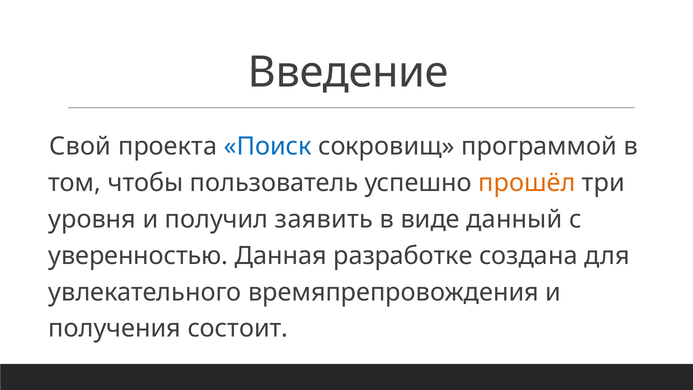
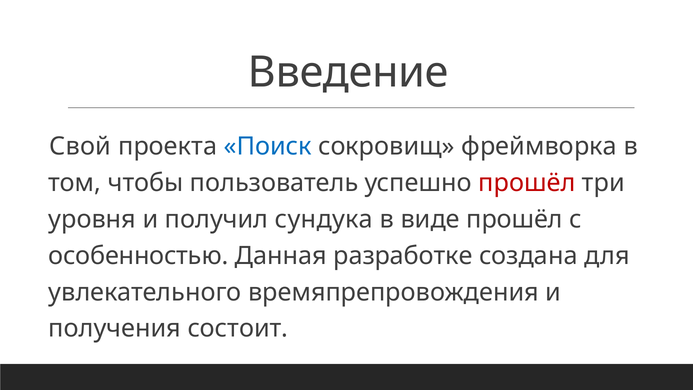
программой: программой -> фреймворка
прошёл at (527, 183) colour: orange -> red
заявить: заявить -> сундука
виде данный: данный -> прошёл
уверенностью: уверенностью -> особенностью
